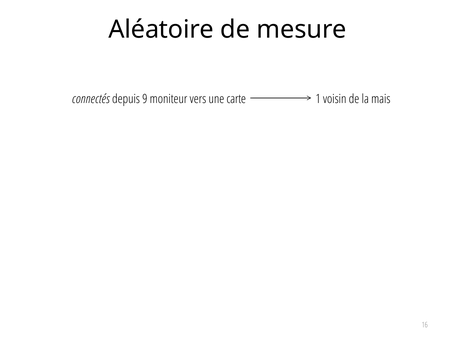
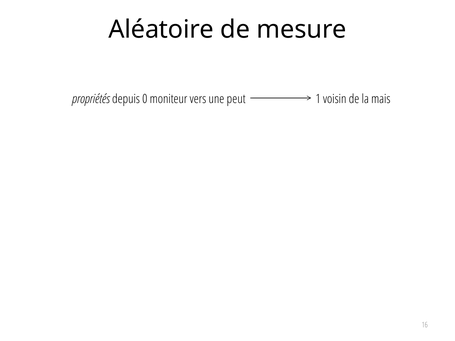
connectés: connectés -> propriétés
9: 9 -> 0
carte: carte -> peut
